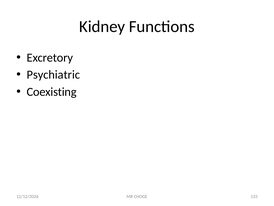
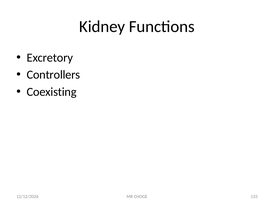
Psychiatric: Psychiatric -> Controllers
